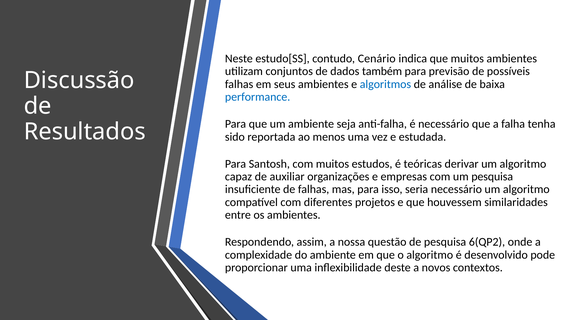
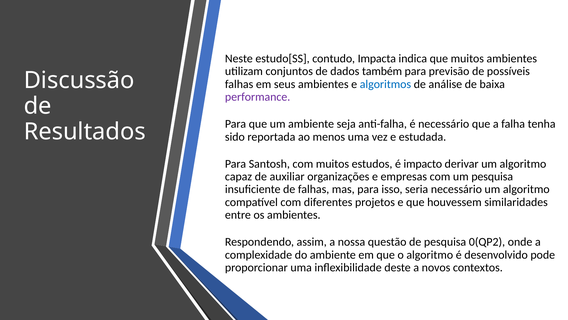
Cenário: Cenário -> Impacta
performance colour: blue -> purple
teóricas: teóricas -> impacto
6(QP2: 6(QP2 -> 0(QP2
